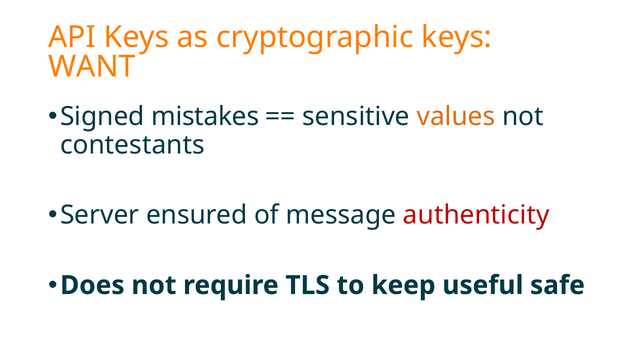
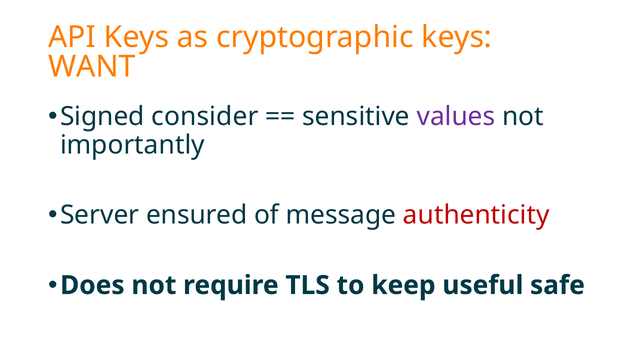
mistakes: mistakes -> consider
values colour: orange -> purple
contestants: contestants -> importantly
